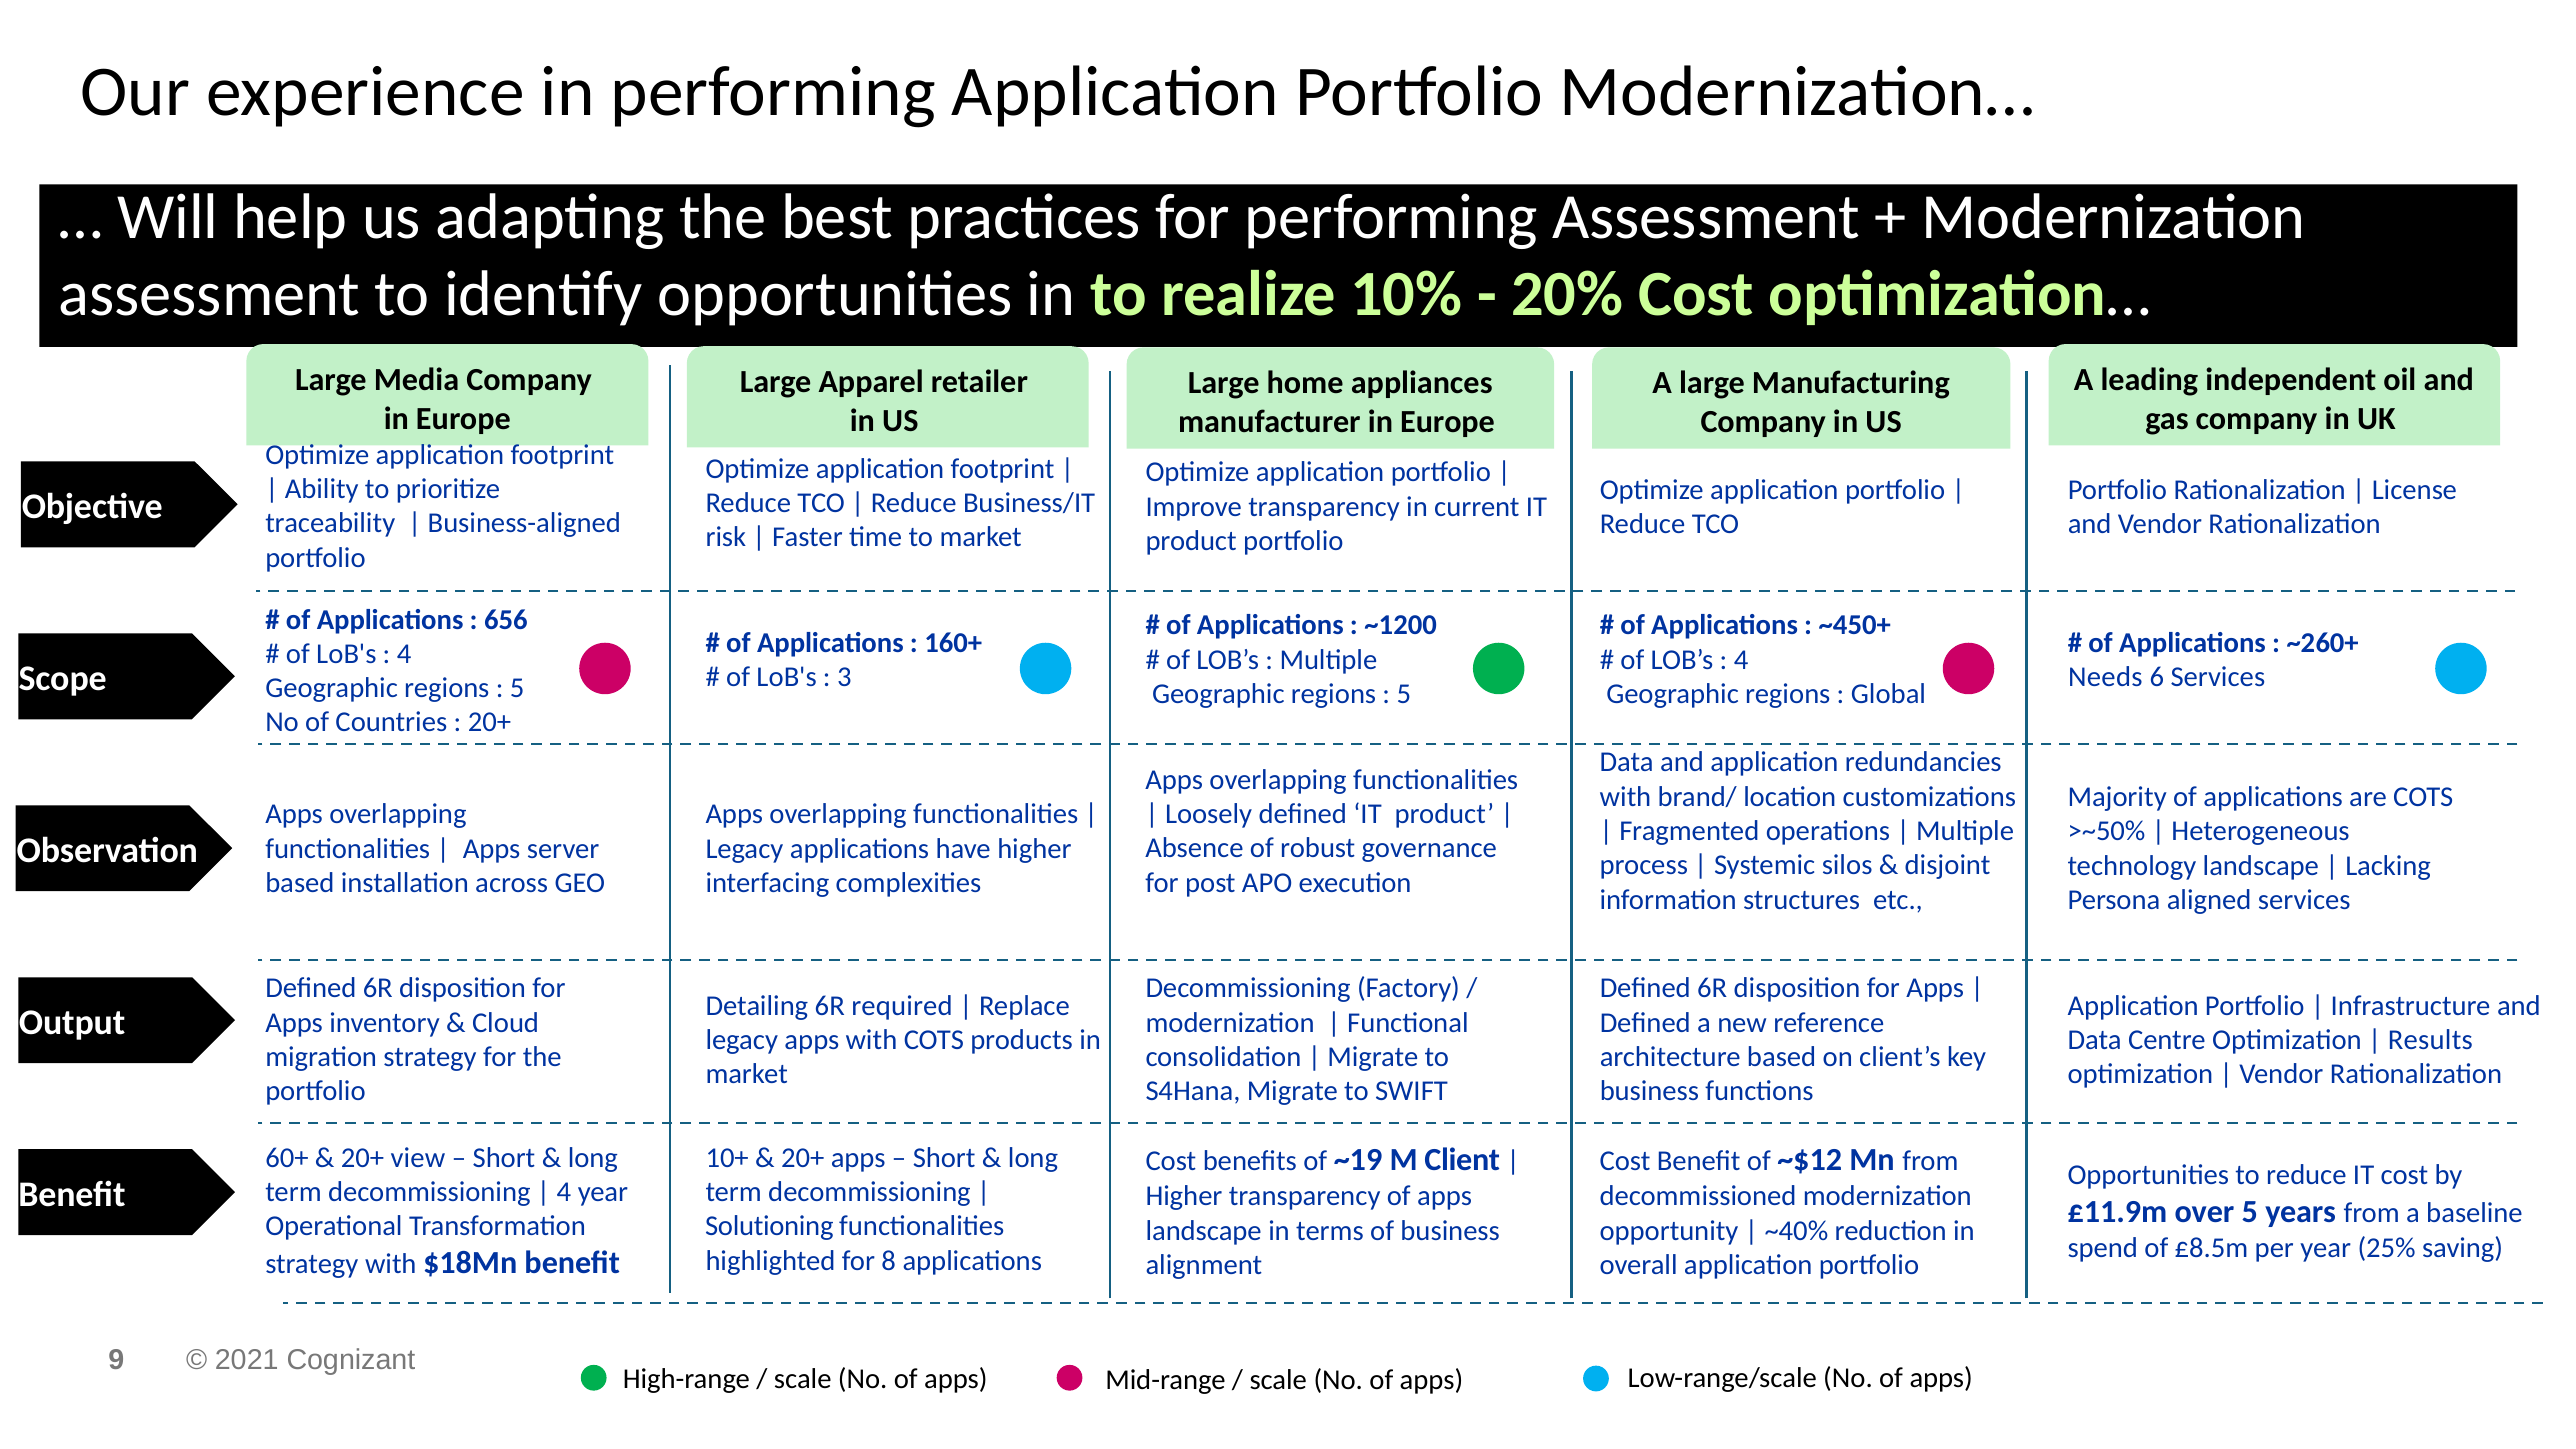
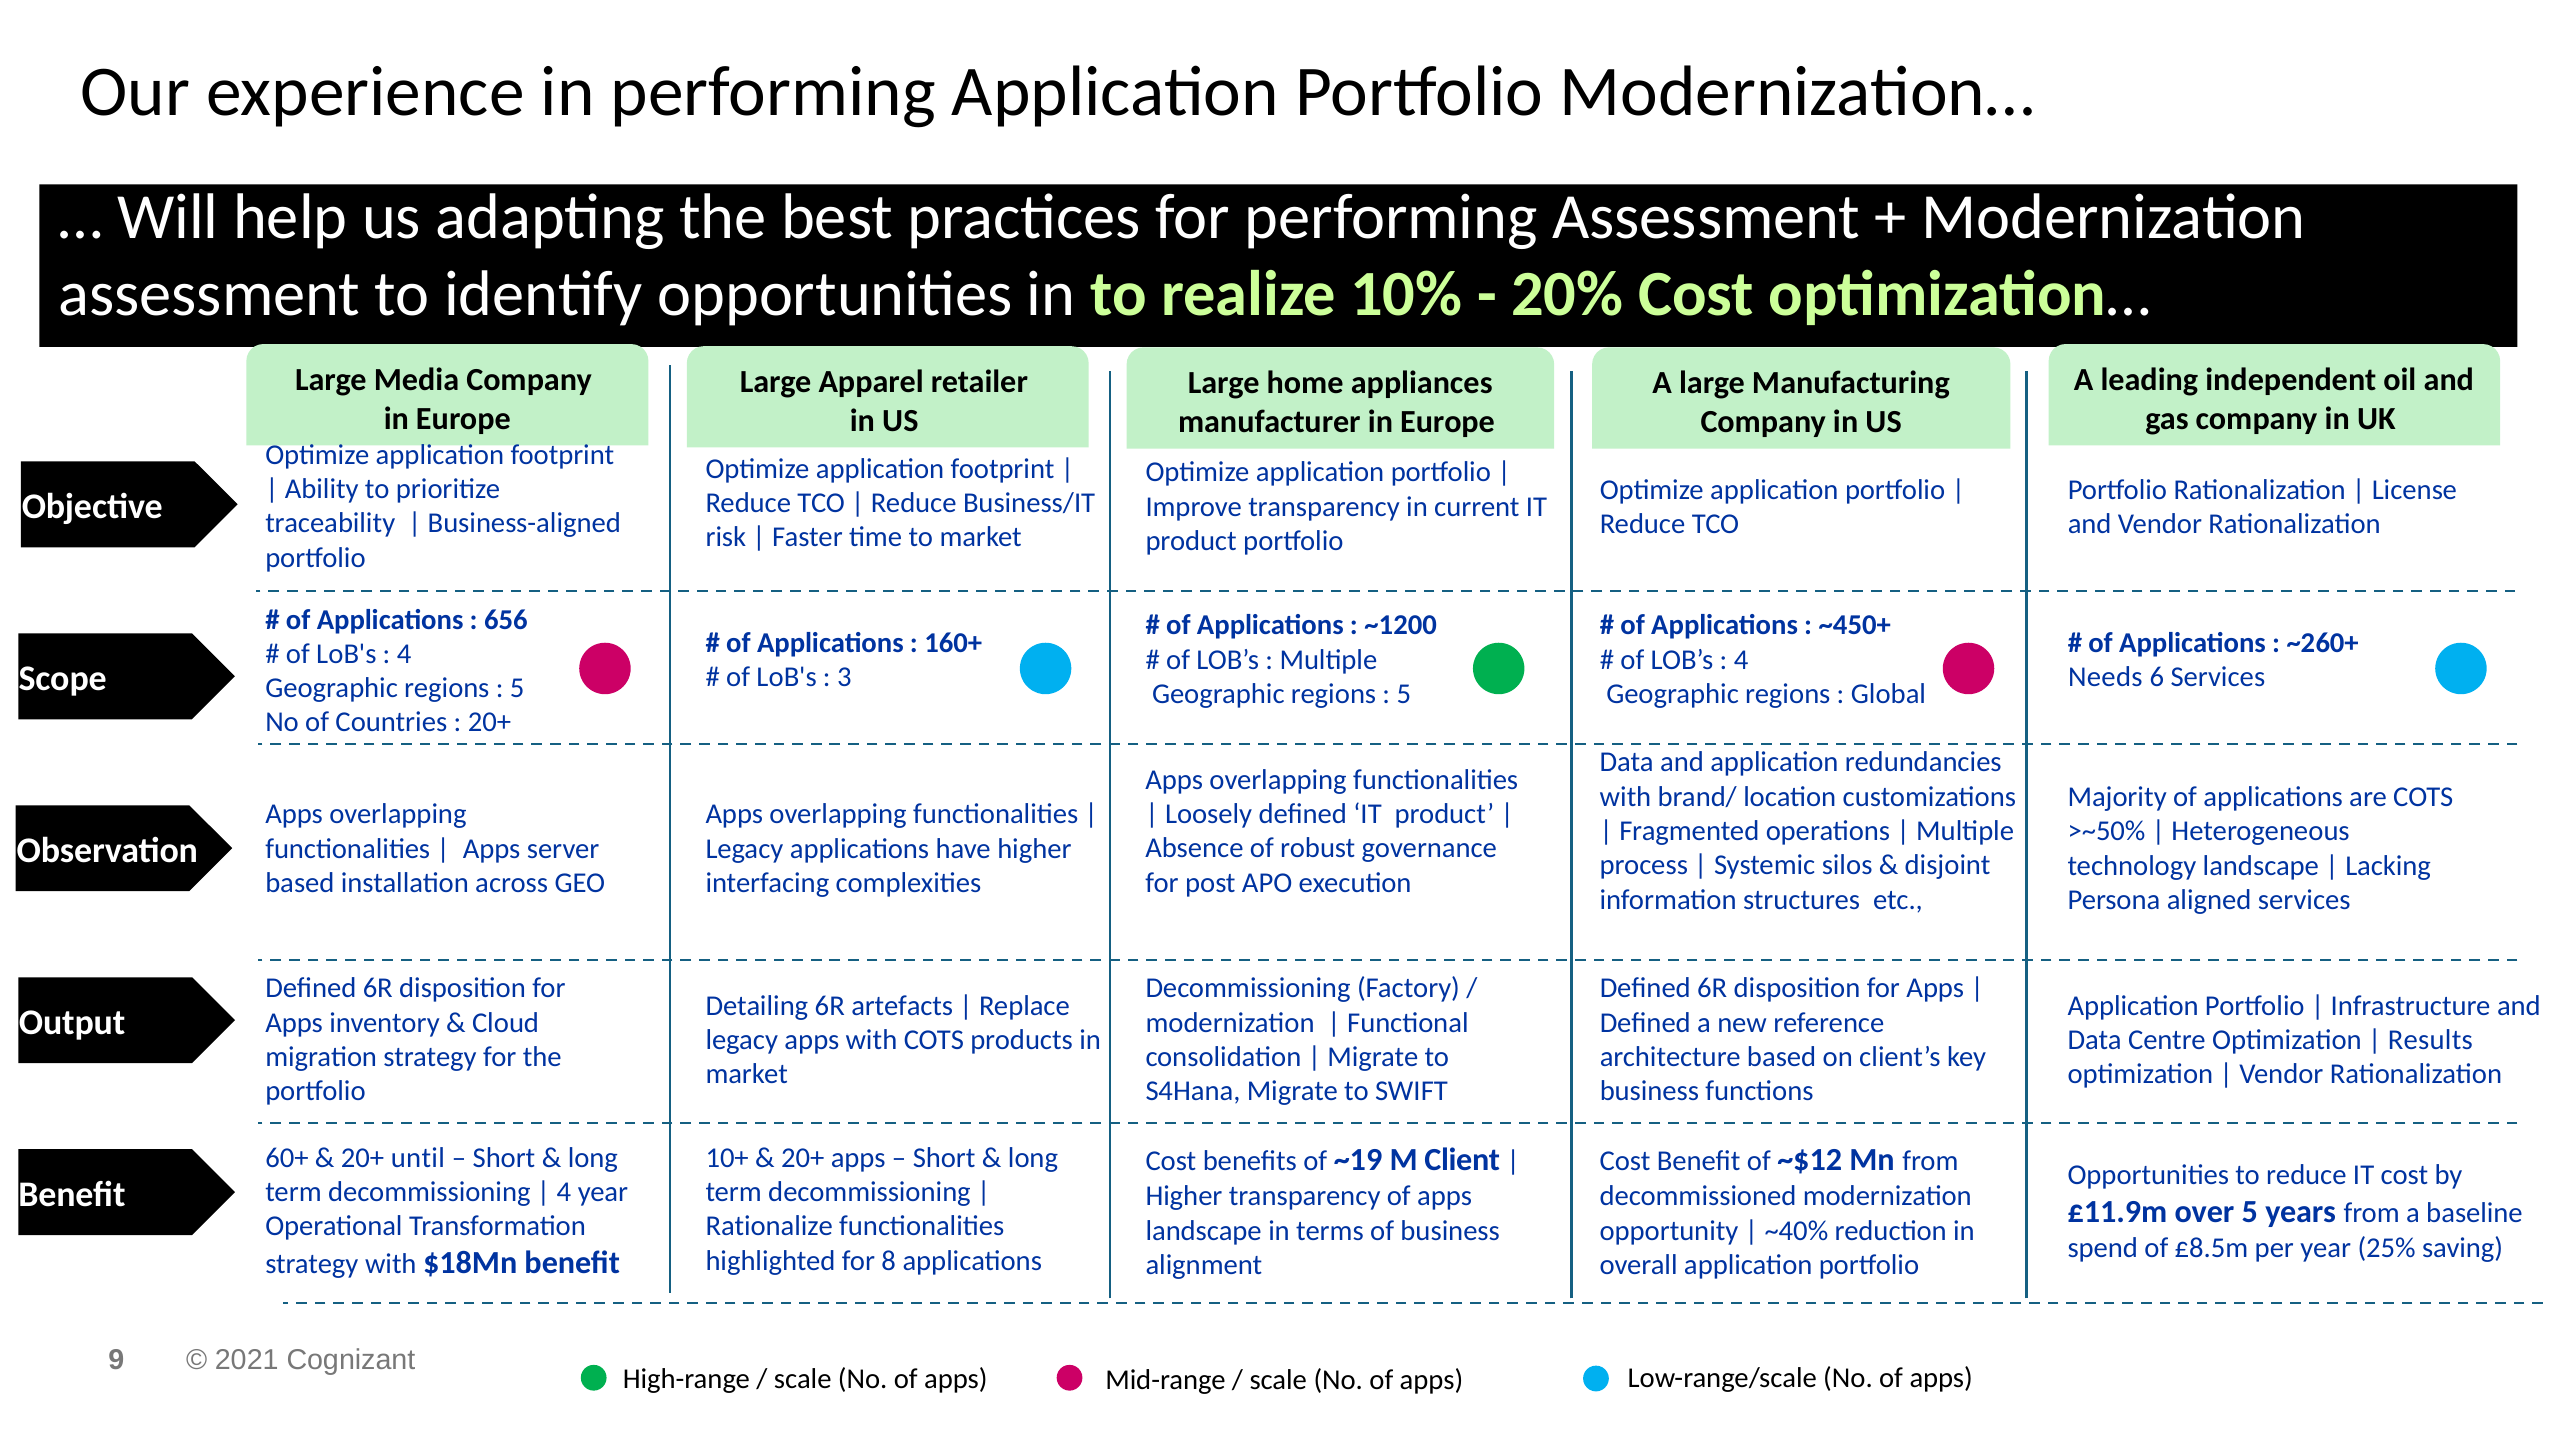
required: required -> artefacts
view: view -> until
Solutioning: Solutioning -> Rationalize
